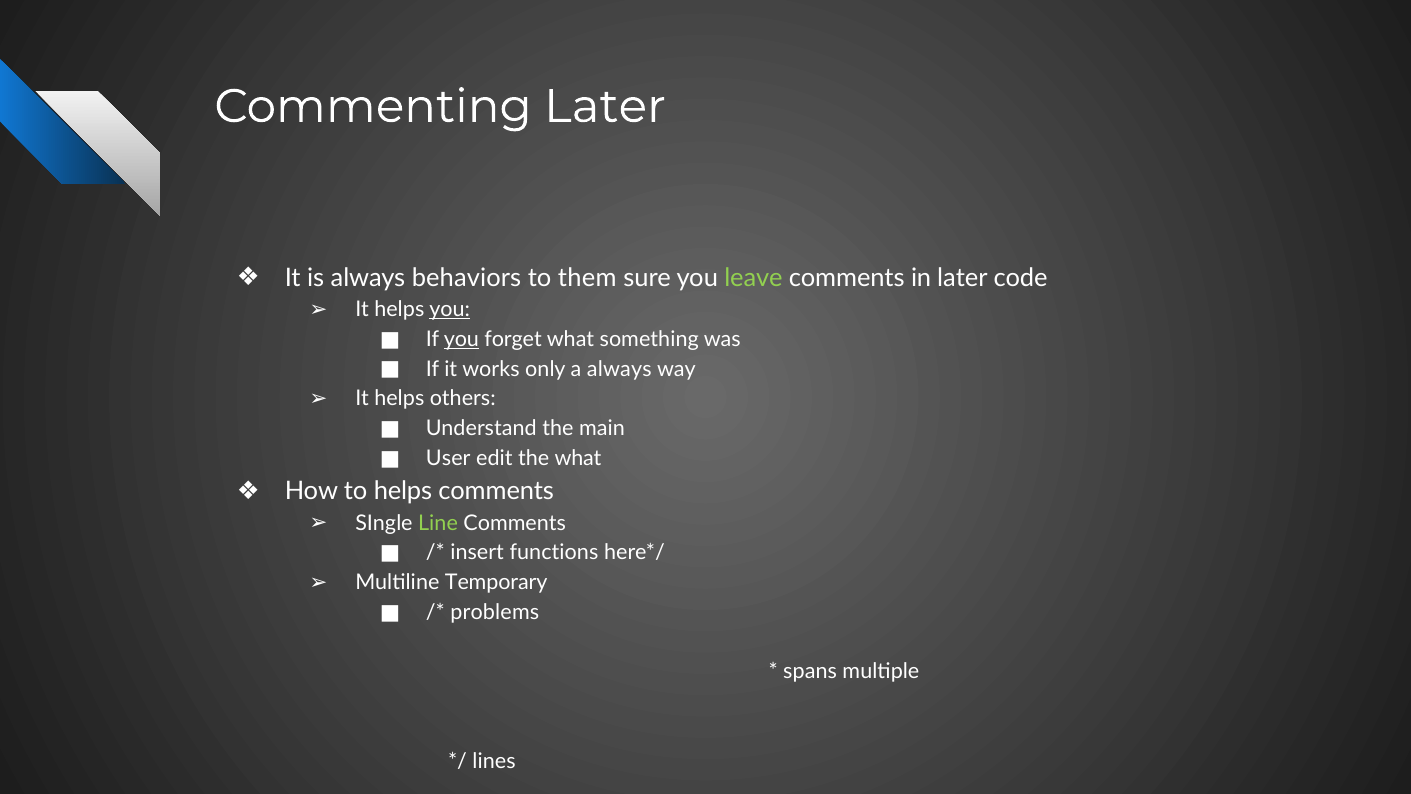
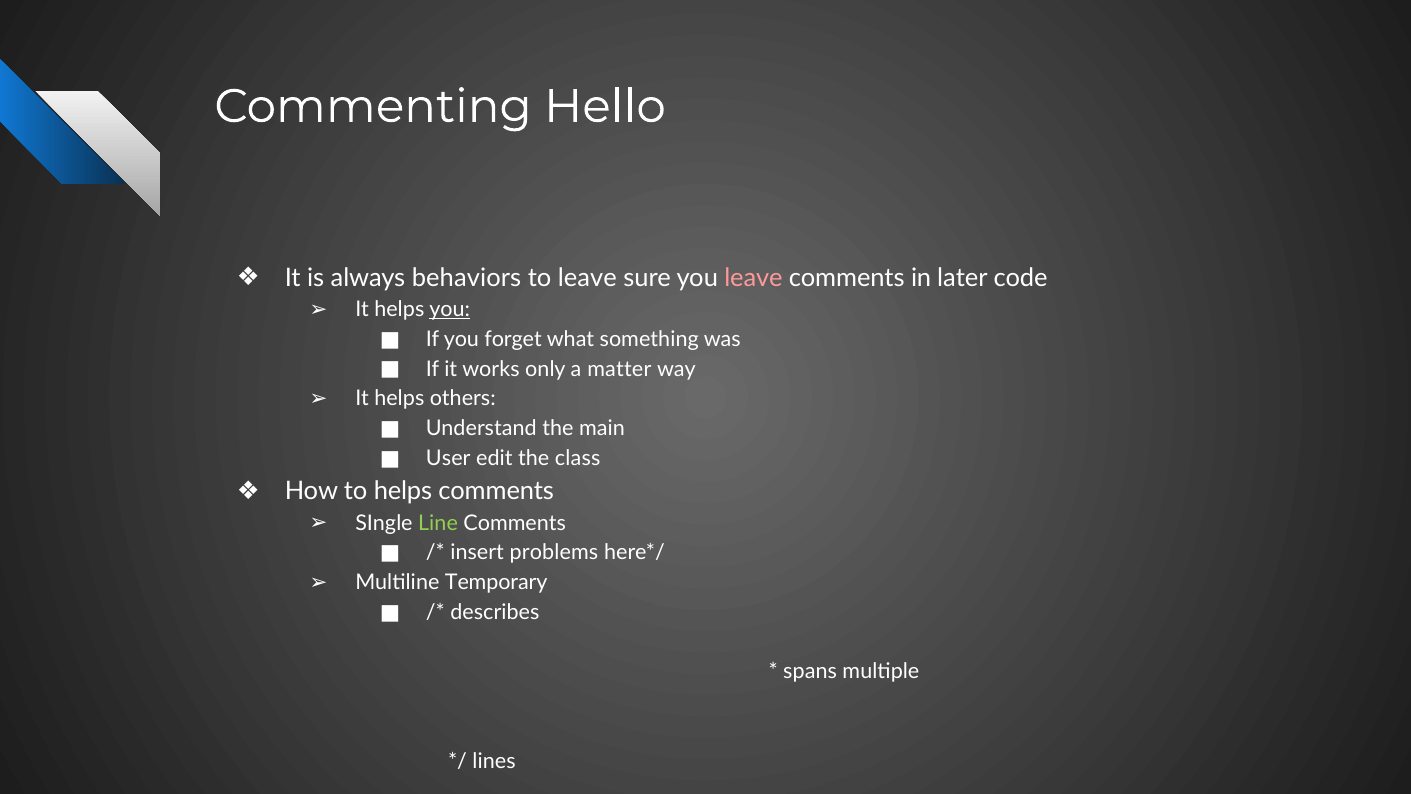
Commenting Later: Later -> Hello
to them: them -> leave
leave at (753, 278) colour: light green -> pink
you at (461, 339) underline: present -> none
a always: always -> matter
the what: what -> class
functions: functions -> problems
problems: problems -> describes
